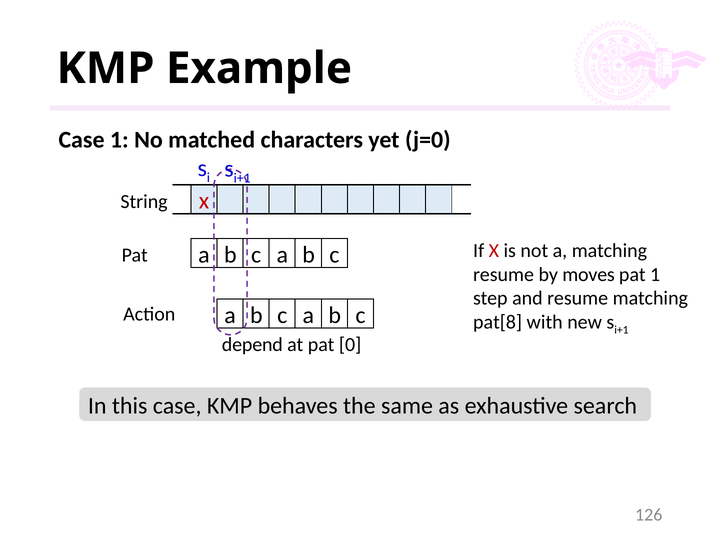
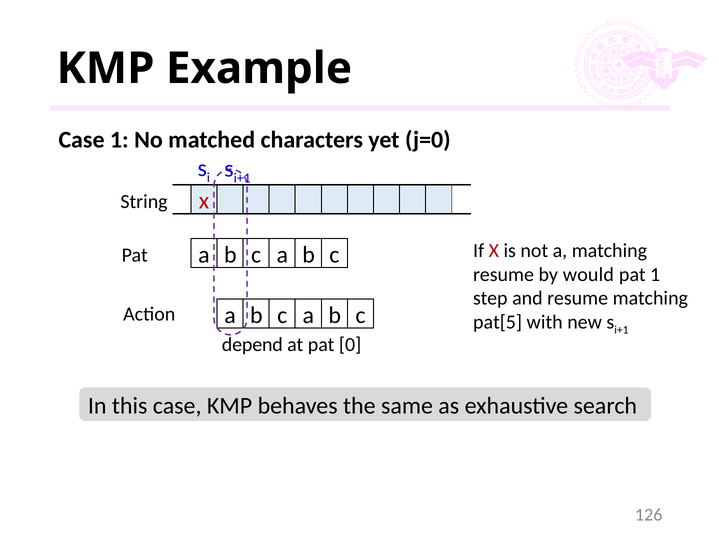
moves: moves -> would
pat[8: pat[8 -> pat[5
